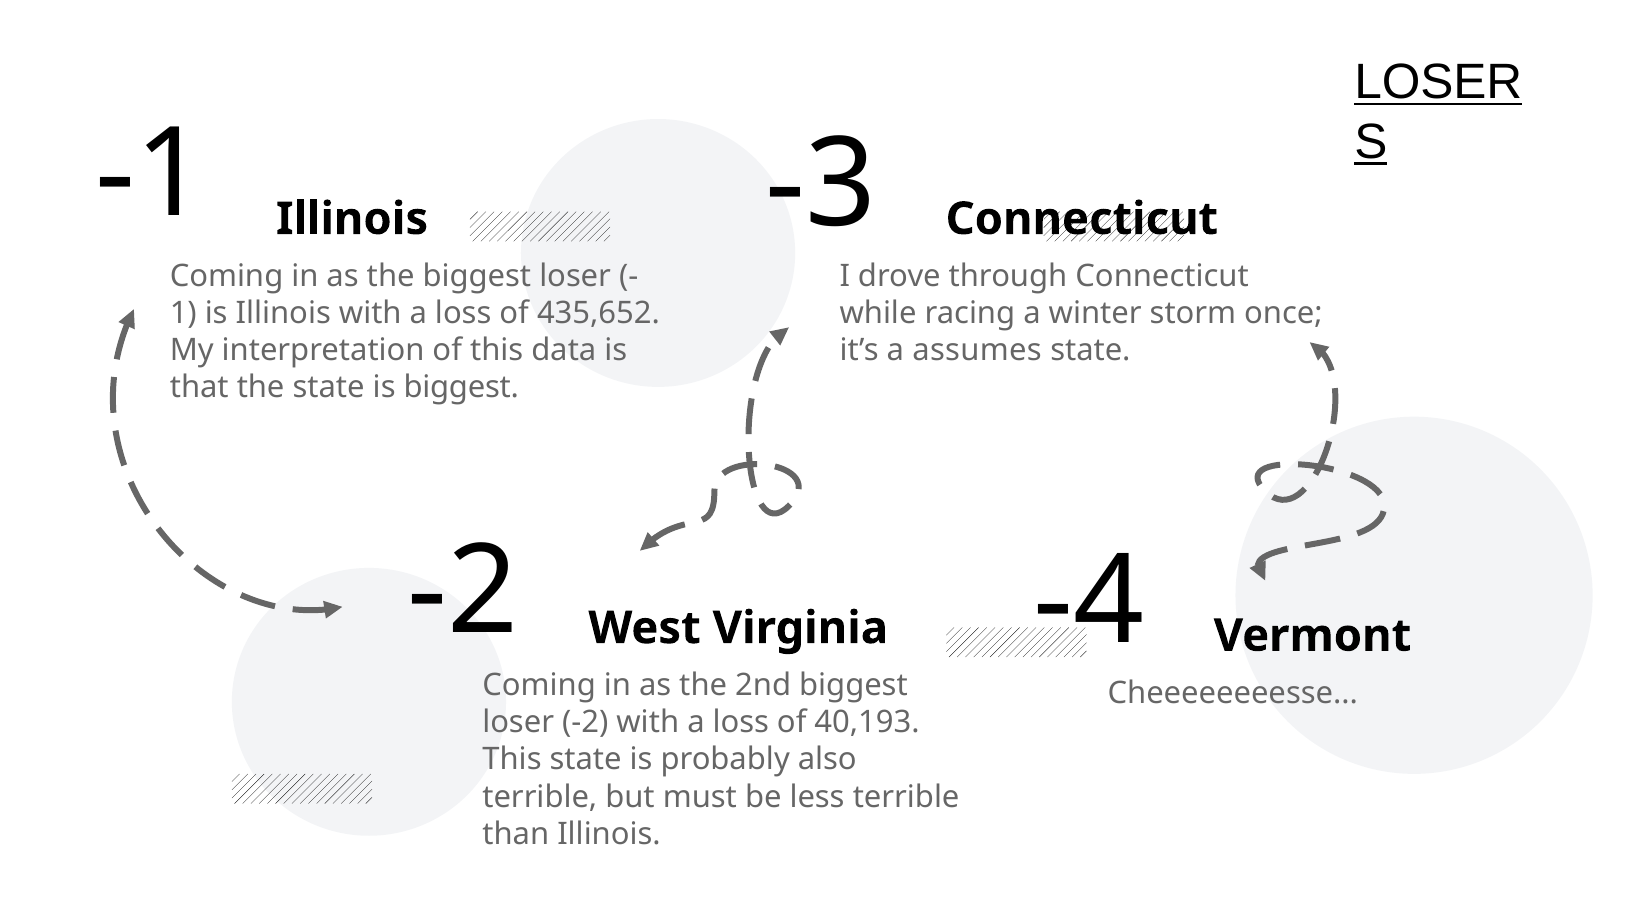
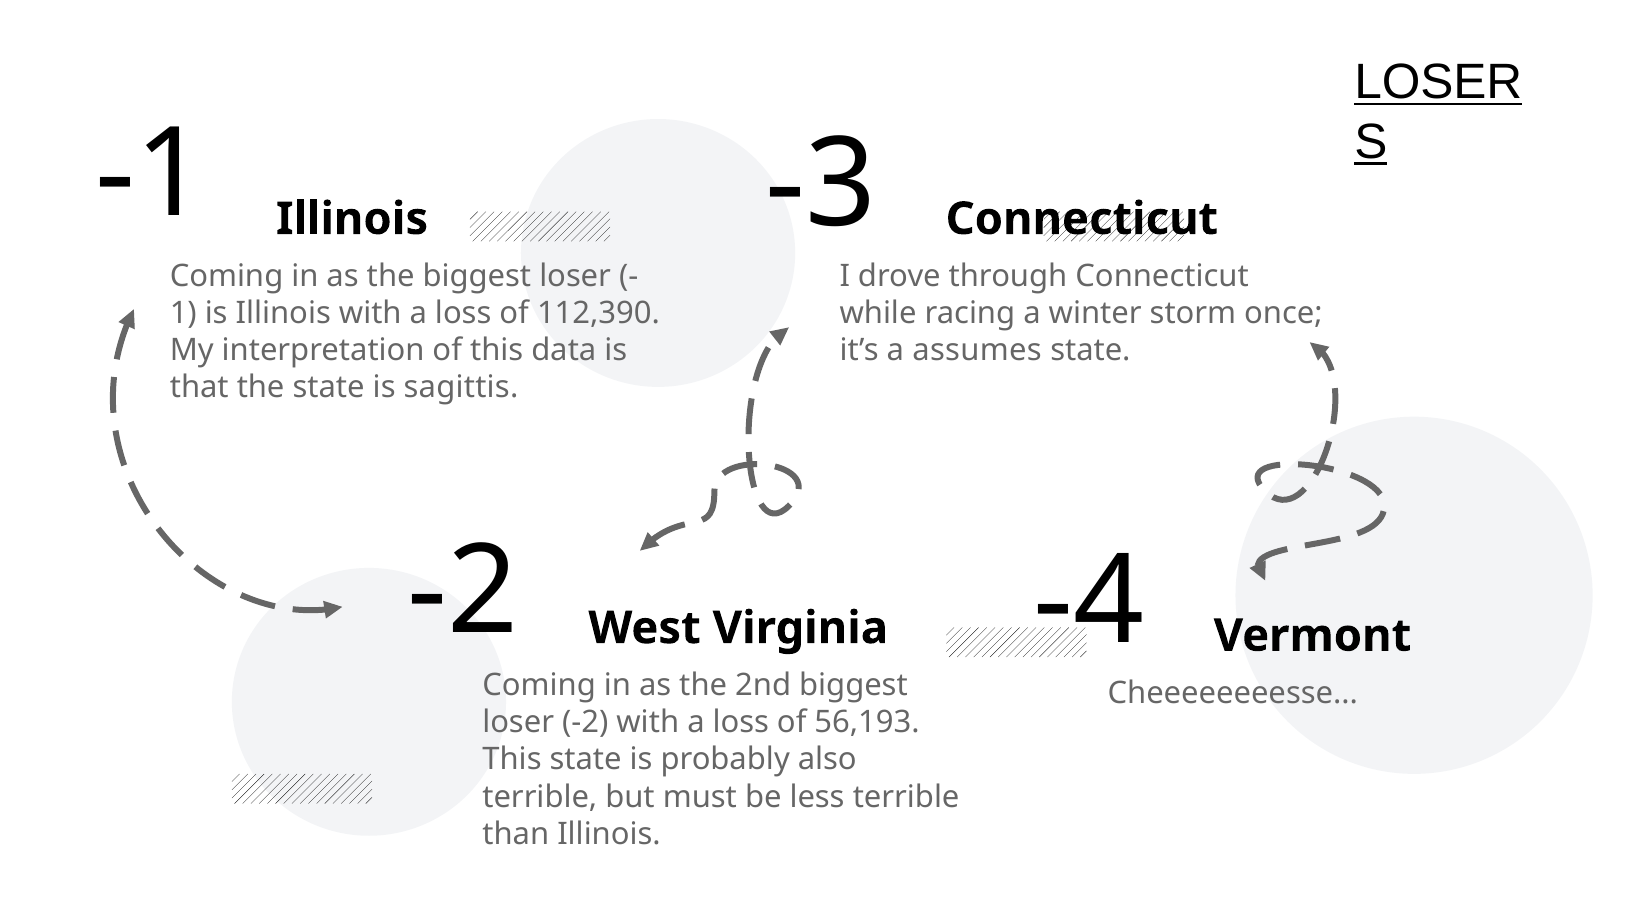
435,652: 435,652 -> 112,390
is biggest: biggest -> sagittis
40,193: 40,193 -> 56,193
